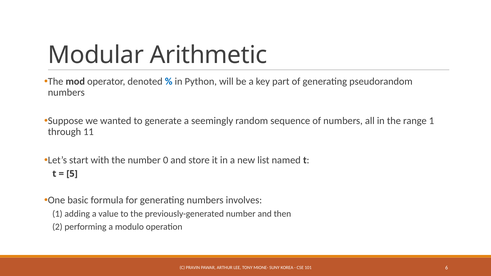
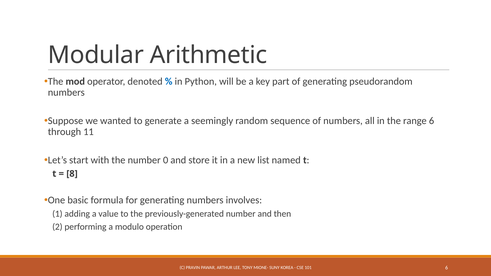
range 1: 1 -> 6
5: 5 -> 8
